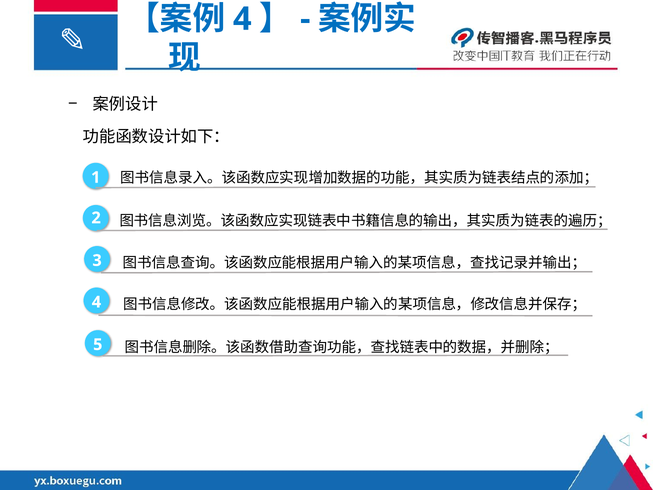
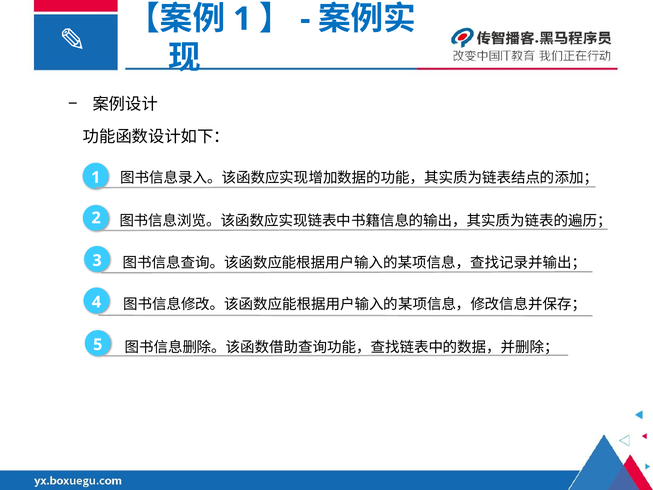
4 at (242, 19): 4 -> 1
